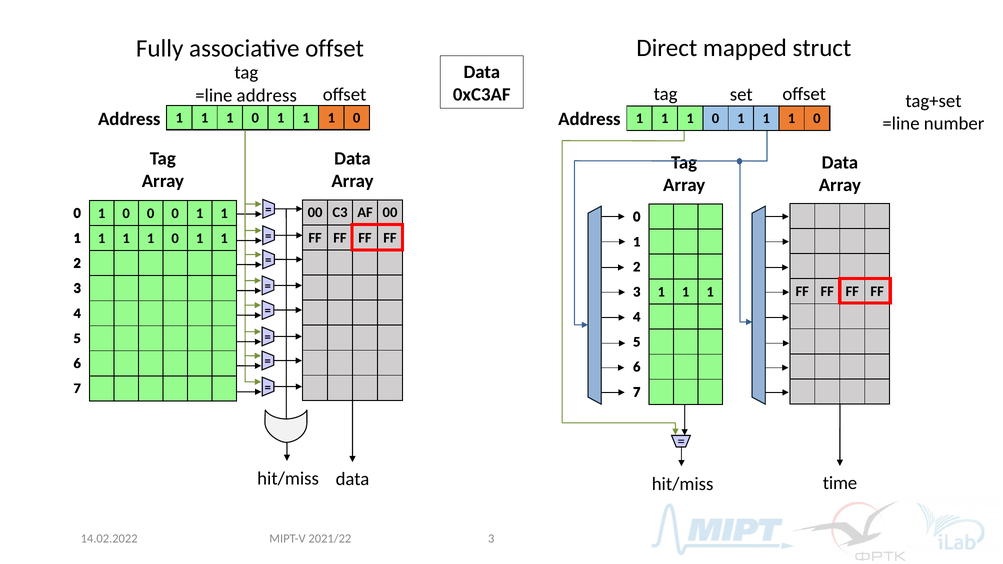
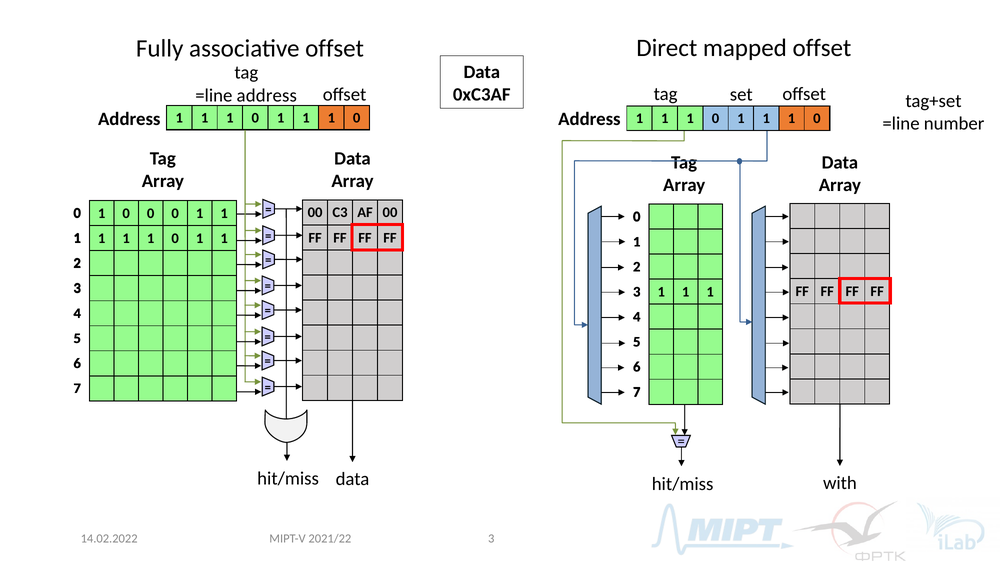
mapped struct: struct -> offset
time: time -> with
